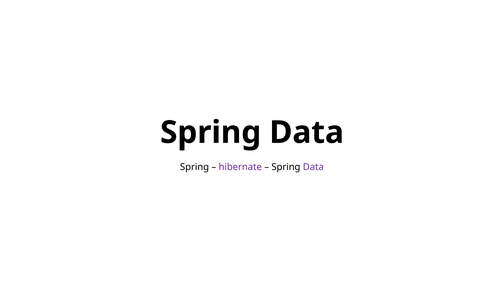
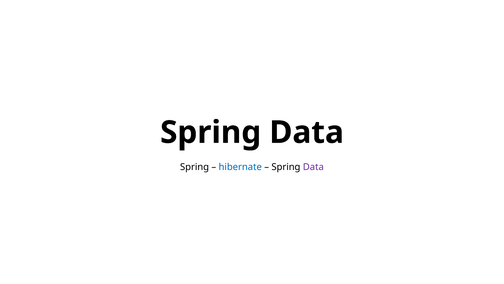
hibernate colour: purple -> blue
